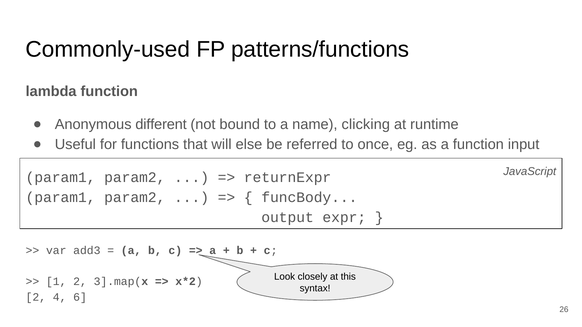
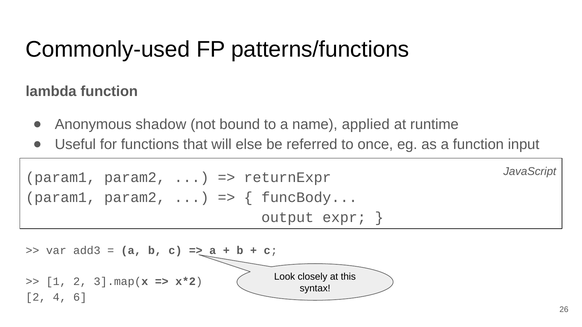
different: different -> shadow
clicking: clicking -> applied
